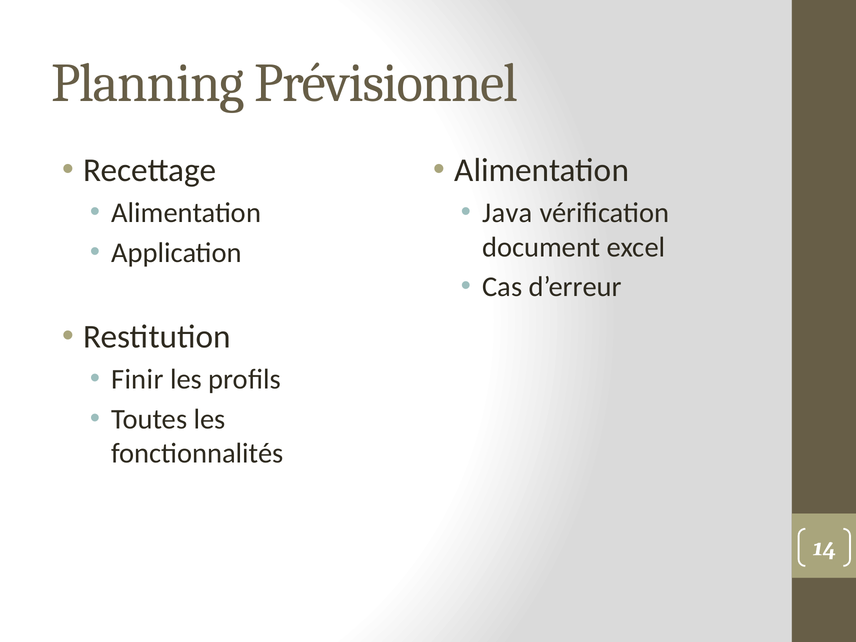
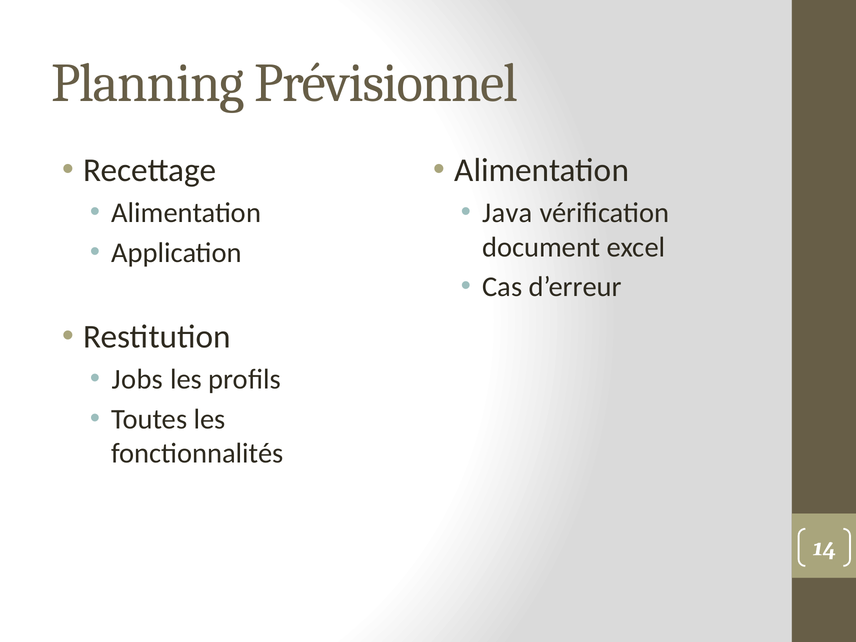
Finir: Finir -> Jobs
